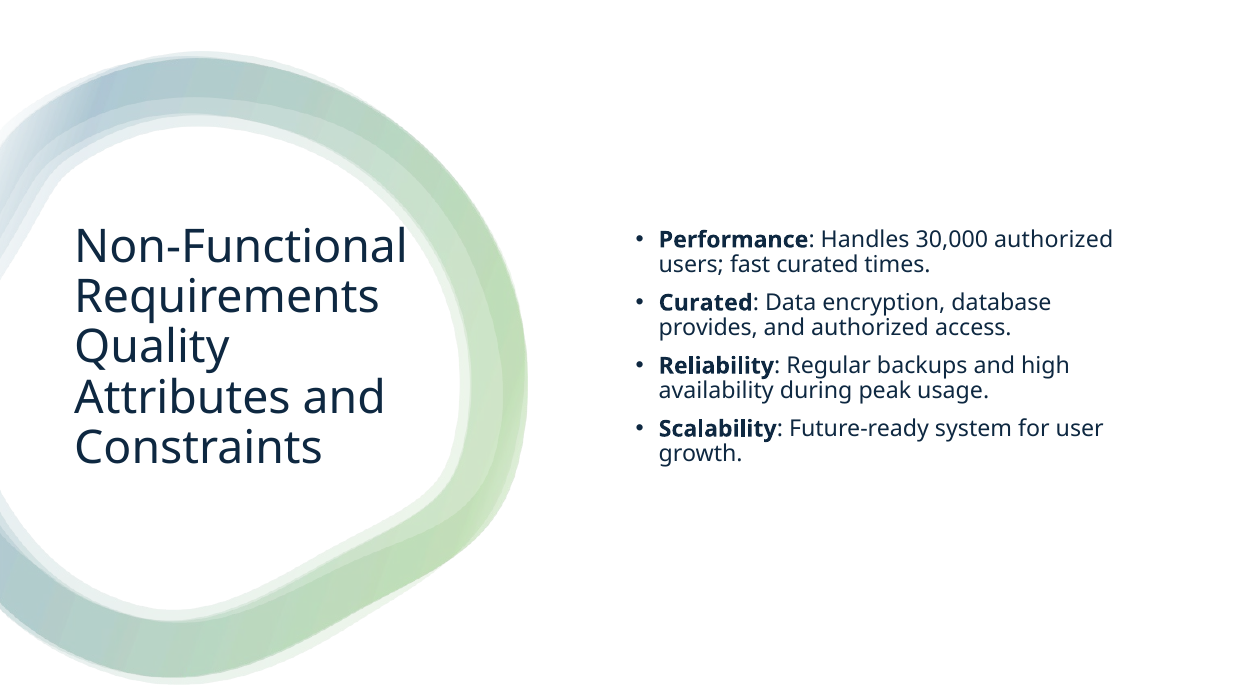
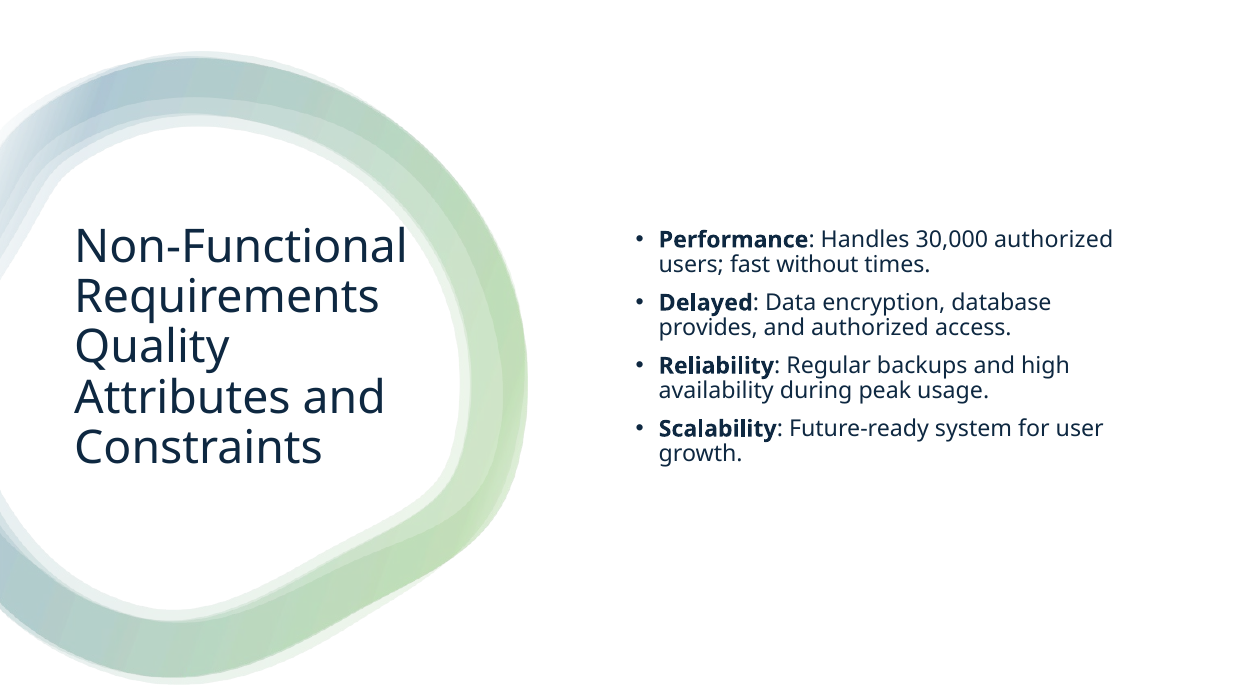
fast curated: curated -> without
Curated at (706, 303): Curated -> Delayed
